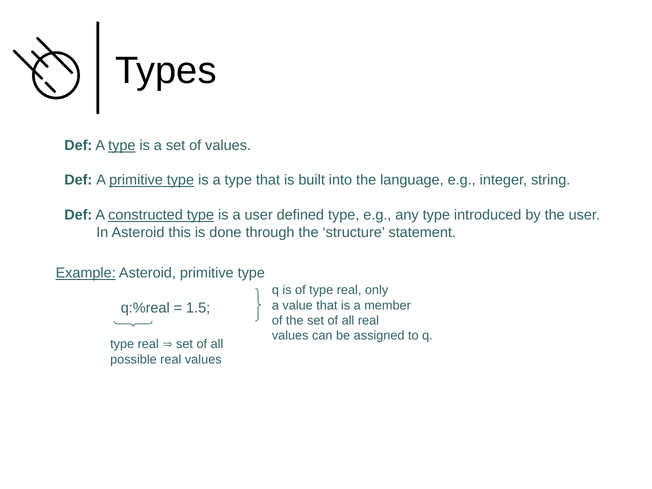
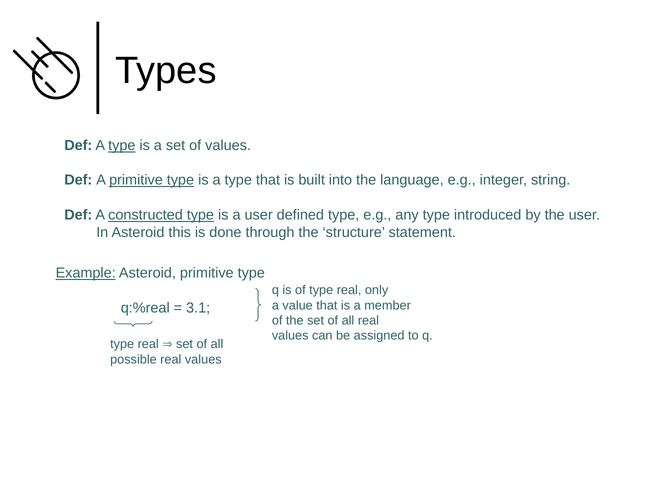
1.5: 1.5 -> 3.1
